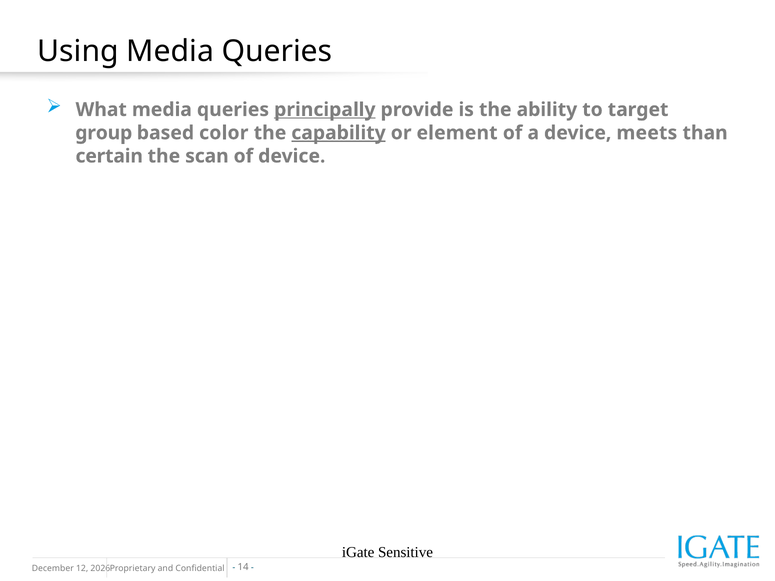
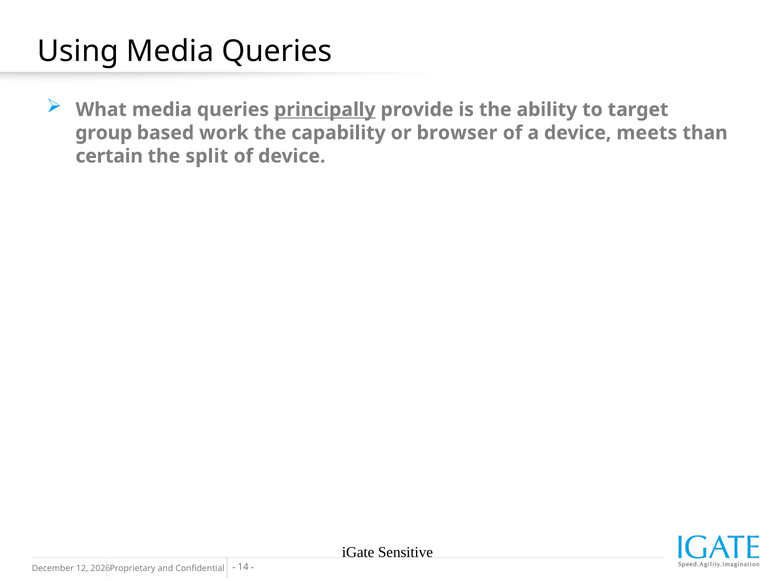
color: color -> work
capability underline: present -> none
element: element -> browser
scan: scan -> split
